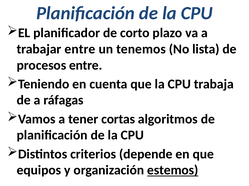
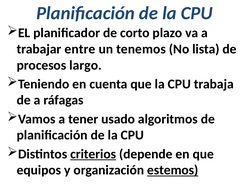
procesos entre: entre -> largo
cortas: cortas -> usado
criterios underline: none -> present
